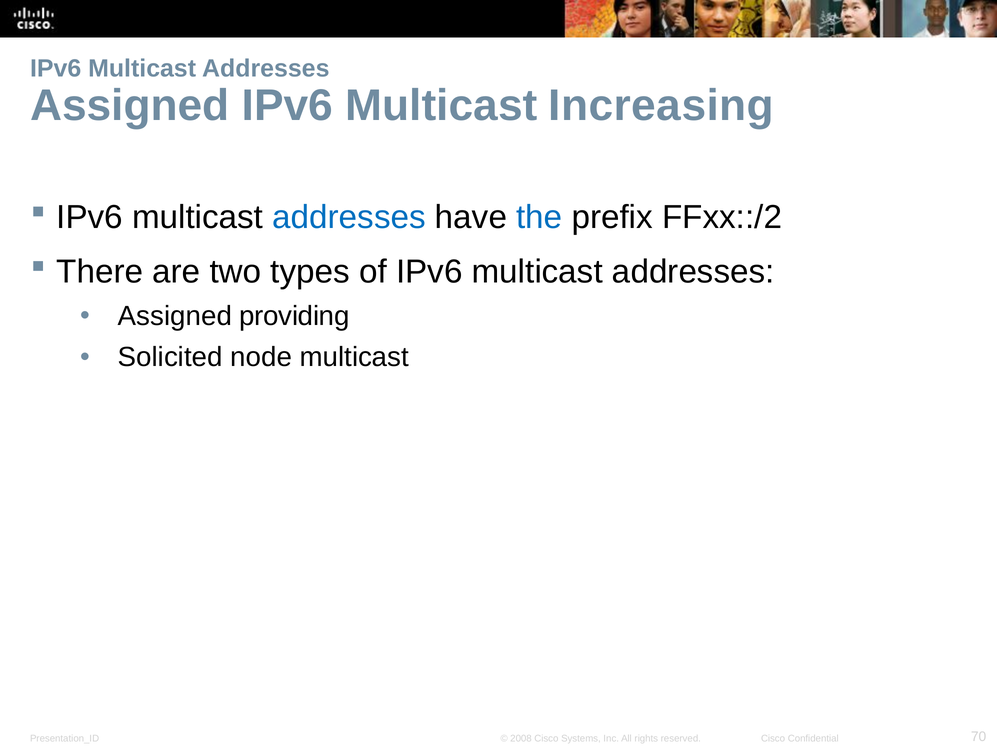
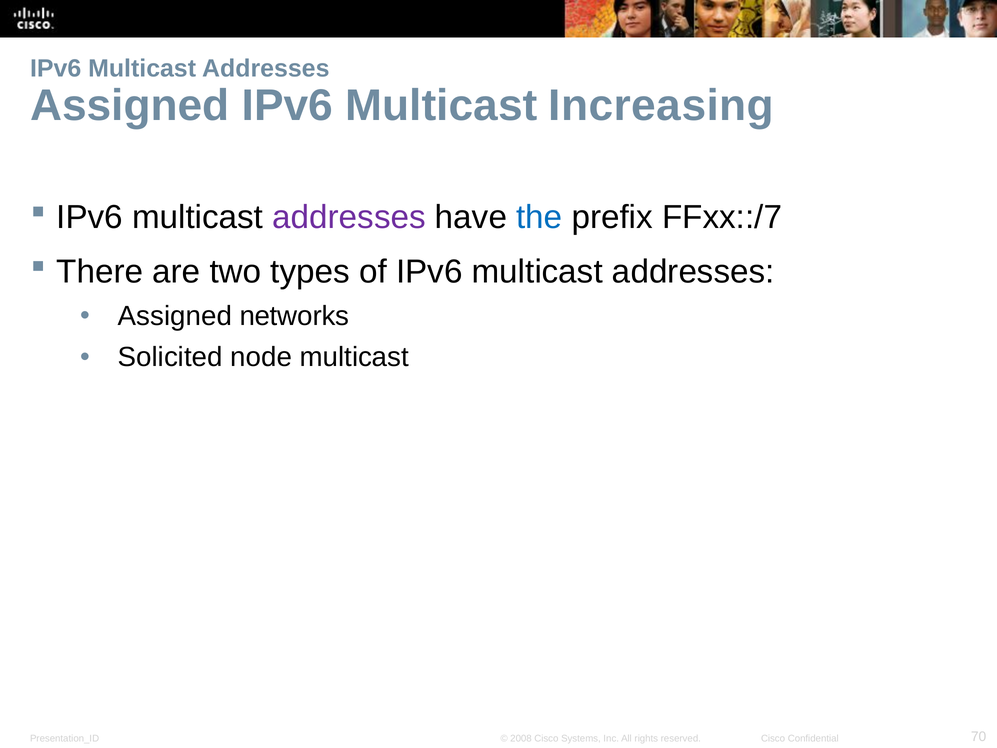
addresses at (349, 217) colour: blue -> purple
FFxx::/2: FFxx::/2 -> FFxx::/7
providing: providing -> networks
